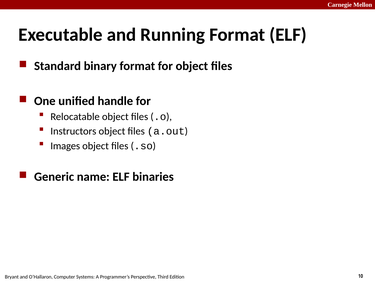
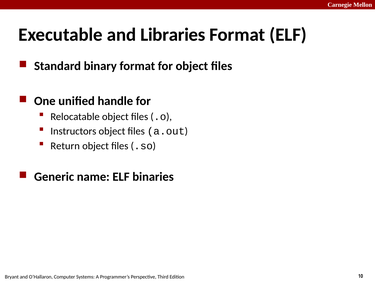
Running: Running -> Libraries
Images: Images -> Return
